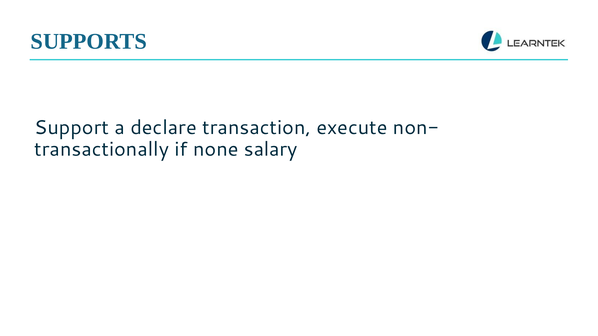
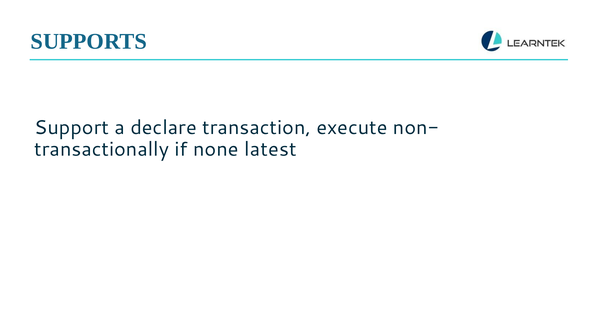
salary: salary -> latest
